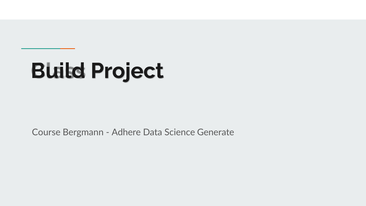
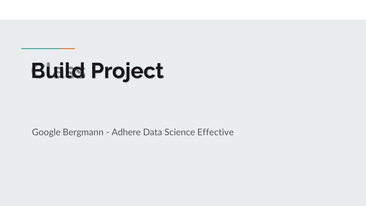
Course: Course -> Google
Generate: Generate -> Effective
